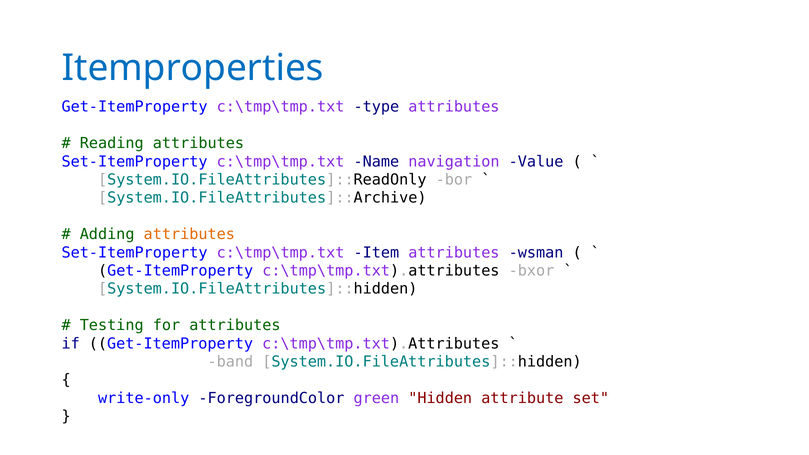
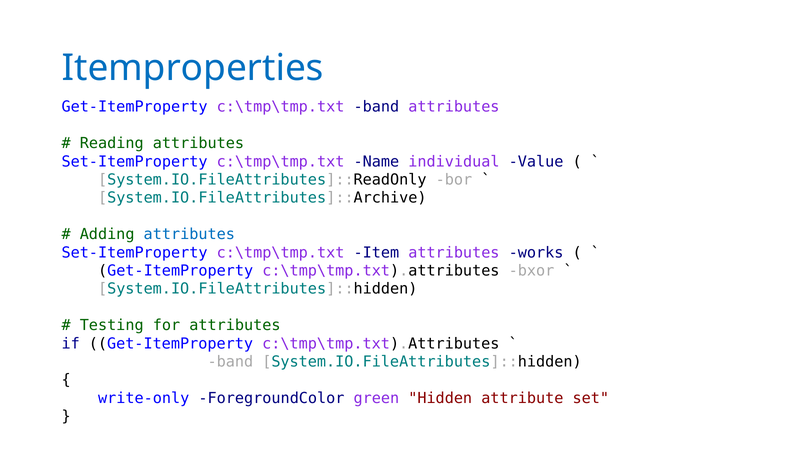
c:\tmp\tmp.txt type: type -> band
navigation: navigation -> individual
attributes at (189, 234) colour: orange -> blue
wsman: wsman -> works
